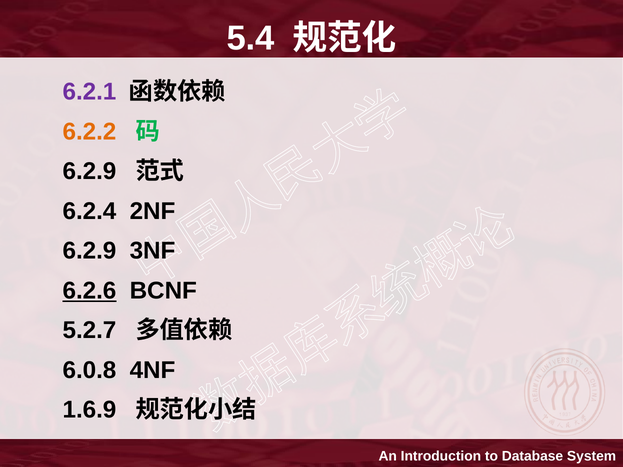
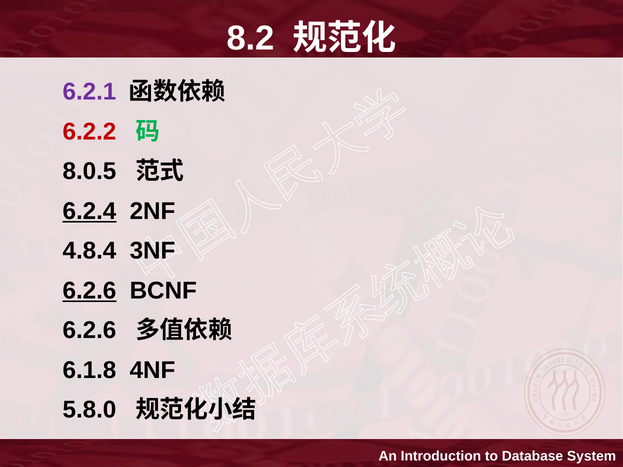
5.4: 5.4 -> 8.2
6.2.2 colour: orange -> red
6.2.9 at (89, 172): 6.2.9 -> 8.0.5
6.2.4 underline: none -> present
6.2.9 at (89, 251): 6.2.9 -> 4.8.4
5.2.7 at (89, 331): 5.2.7 -> 6.2.6
6.0.8: 6.0.8 -> 6.1.8
1.6.9: 1.6.9 -> 5.8.0
